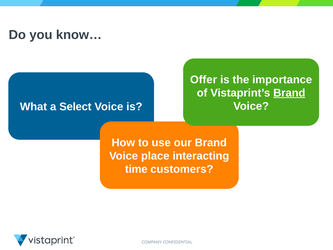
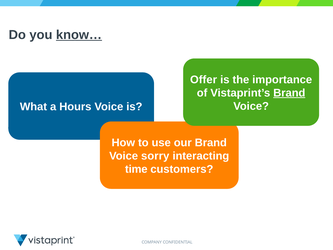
know… underline: none -> present
Select: Select -> Hours
place: place -> sorry
